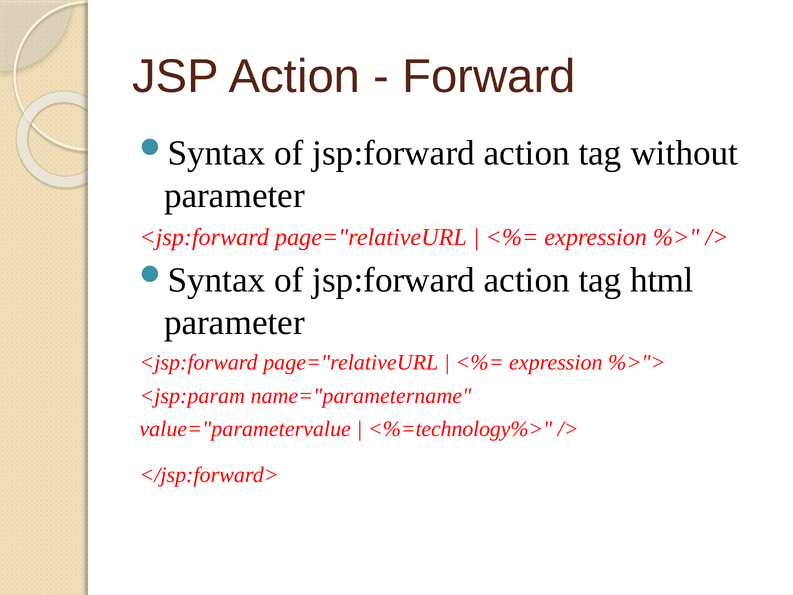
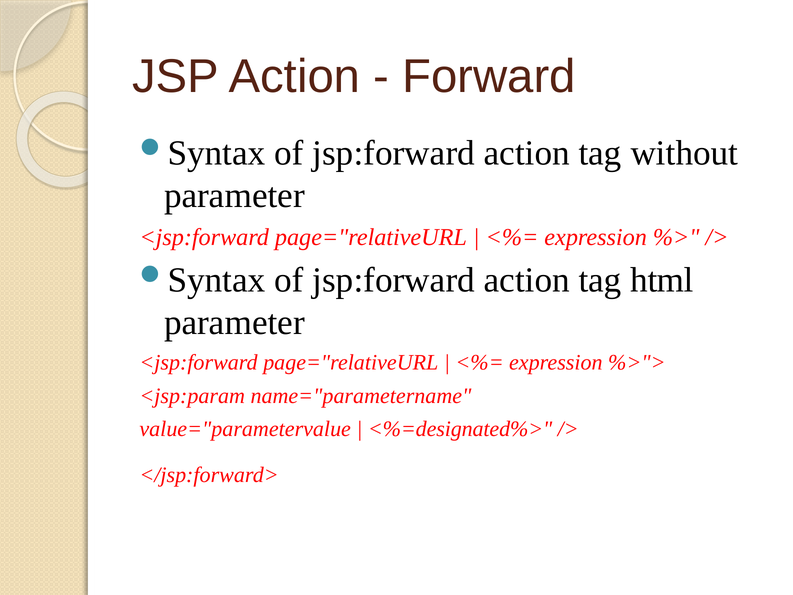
<%=technology%>: <%=technology%> -> <%=designated%>
